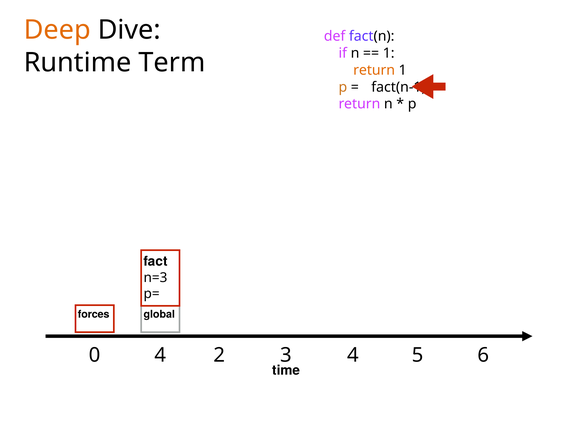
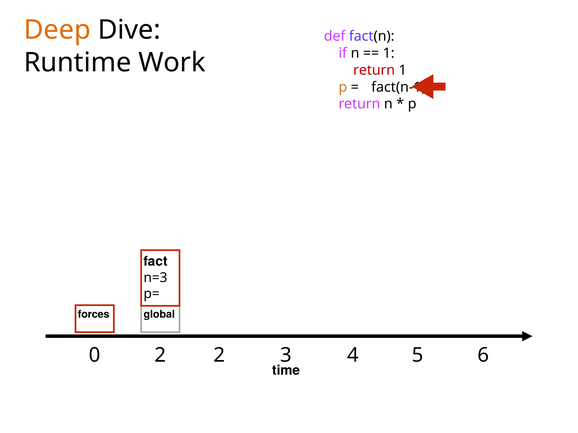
Term: Term -> Work
return at (374, 70) colour: orange -> red
0 4: 4 -> 2
